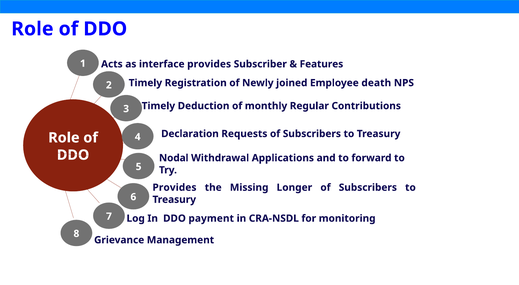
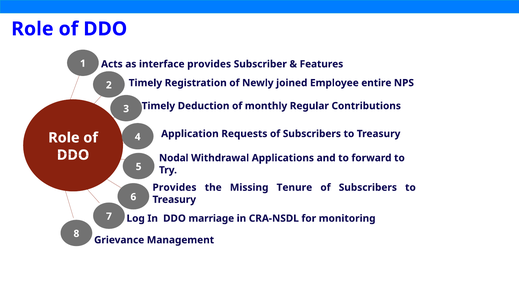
death: death -> entire
Declaration: Declaration -> Application
Longer: Longer -> Tenure
payment: payment -> marriage
